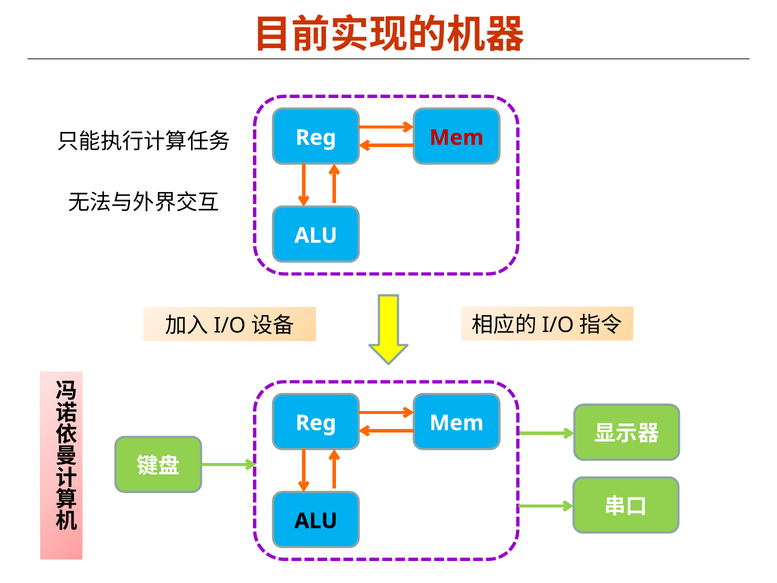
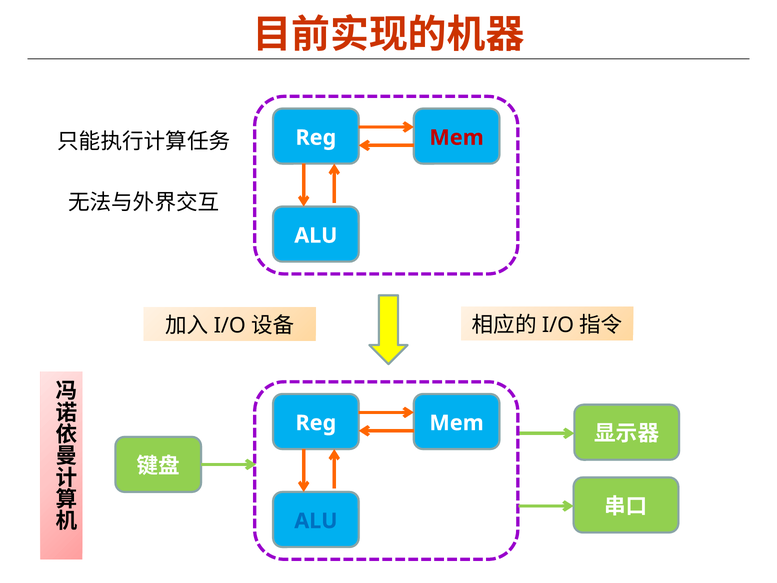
ALU at (316, 521) colour: black -> blue
